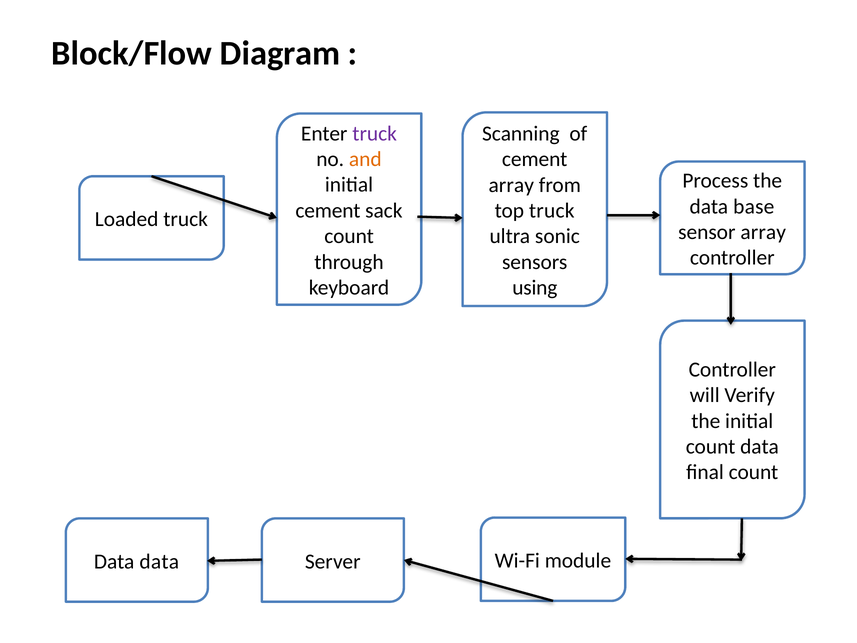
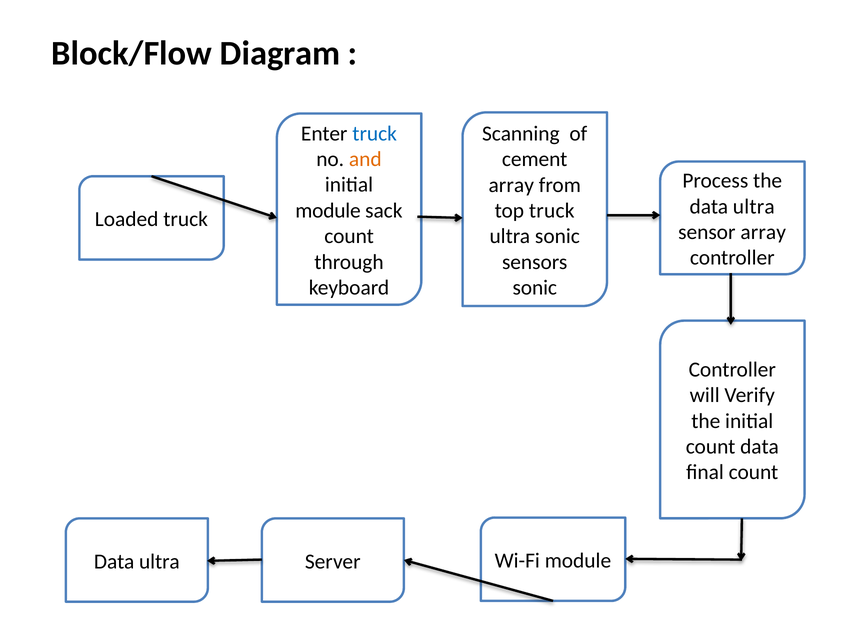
truck at (375, 133) colour: purple -> blue
base at (754, 206): base -> ultra
cement at (328, 211): cement -> module
using at (535, 288): using -> sonic
data at (159, 561): data -> ultra
